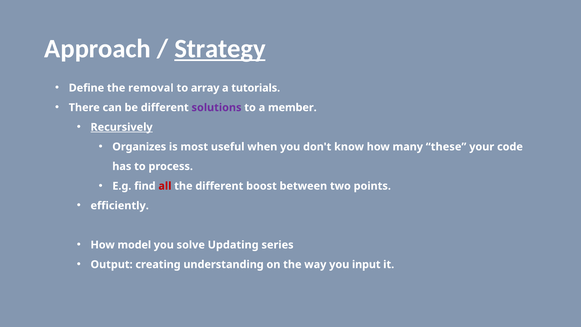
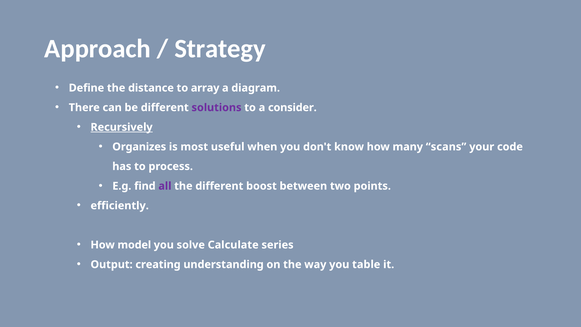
Strategy underline: present -> none
removal: removal -> distance
tutorials: tutorials -> diagram
member: member -> consider
these: these -> scans
all colour: red -> purple
Updating: Updating -> Calculate
input: input -> table
